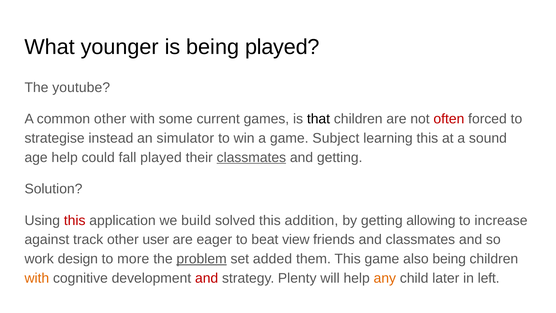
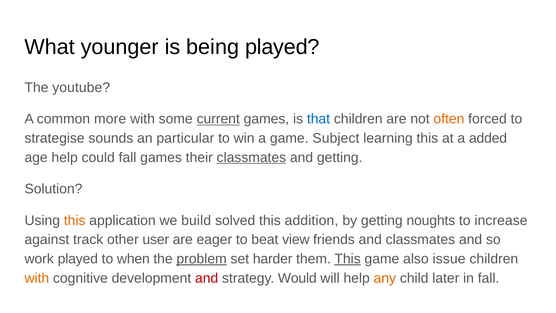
common other: other -> more
current underline: none -> present
that colour: black -> blue
often colour: red -> orange
instead: instead -> sounds
simulator: simulator -> particular
sound: sound -> added
fall played: played -> games
this at (75, 220) colour: red -> orange
allowing: allowing -> noughts
work design: design -> played
more: more -> when
added: added -> harder
This at (348, 259) underline: none -> present
also being: being -> issue
Plenty: Plenty -> Would
in left: left -> fall
